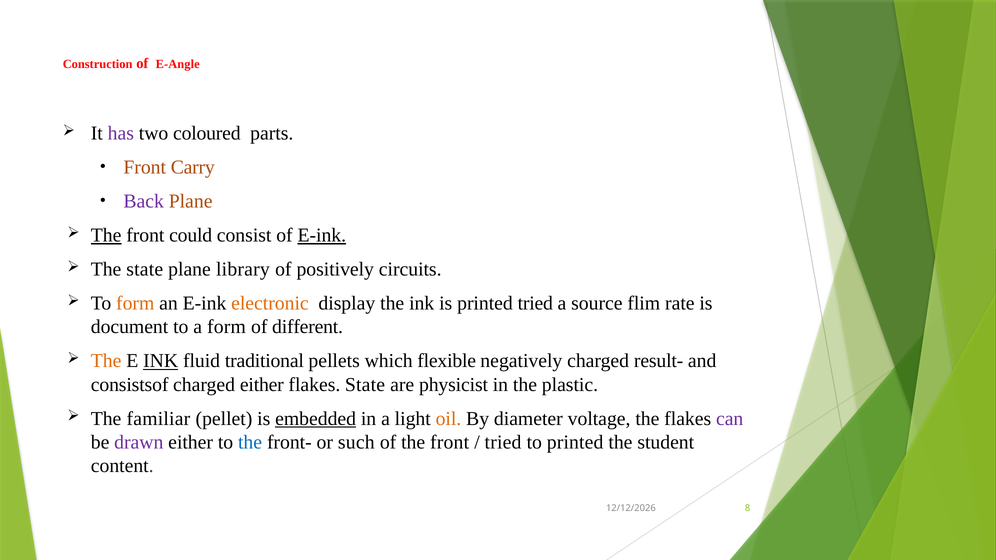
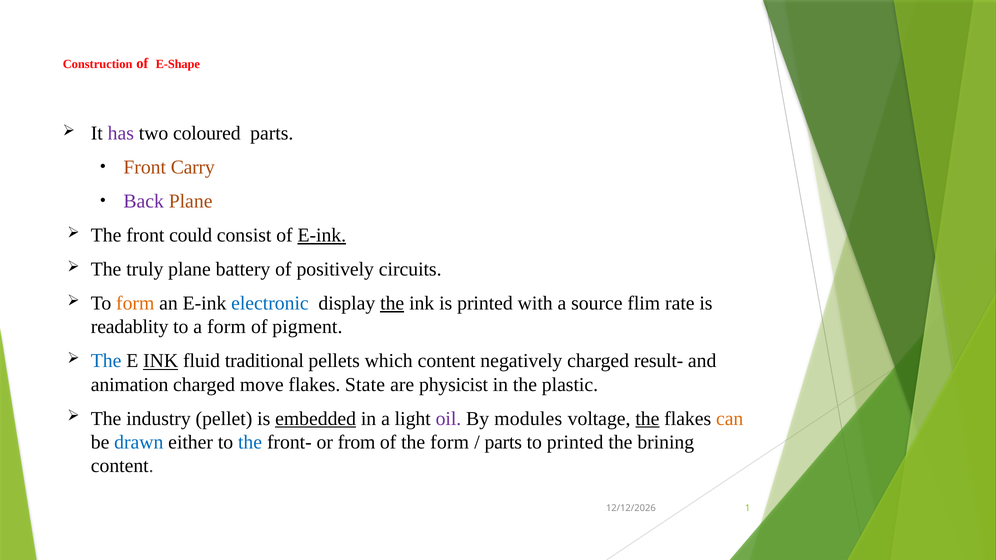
E-Angle: E-Angle -> E-Shape
The at (106, 235) underline: present -> none
The state: state -> truly
library: library -> battery
electronic colour: orange -> blue
the at (392, 303) underline: none -> present
printed tried: tried -> with
document: document -> readablity
different: different -> pigment
The at (106, 361) colour: orange -> blue
which flexible: flexible -> content
consistsof: consistsof -> animation
charged either: either -> move
familiar: familiar -> industry
oil colour: orange -> purple
diameter: diameter -> modules
the at (647, 419) underline: none -> present
can colour: purple -> orange
drawn colour: purple -> blue
such: such -> from
of the front: front -> form
tried at (503, 442): tried -> parts
student: student -> brining
8: 8 -> 1
